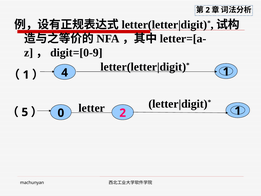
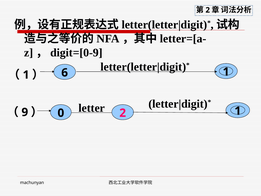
4: 4 -> 6
5: 5 -> 9
